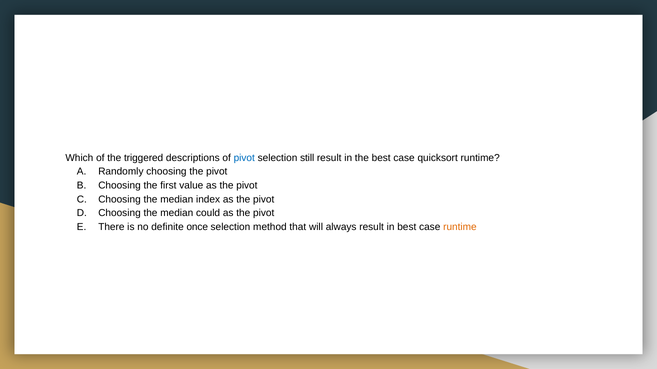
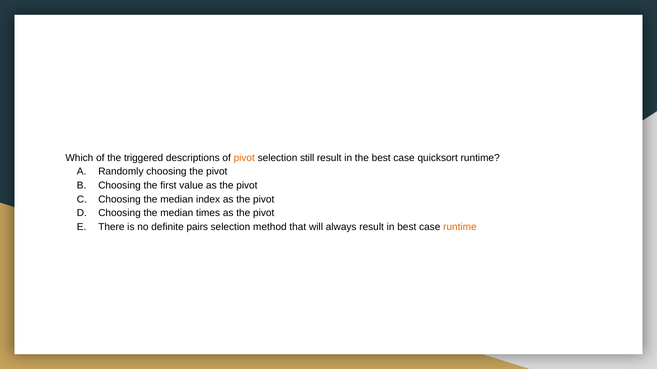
pivot at (244, 158) colour: blue -> orange
could: could -> times
once: once -> pairs
